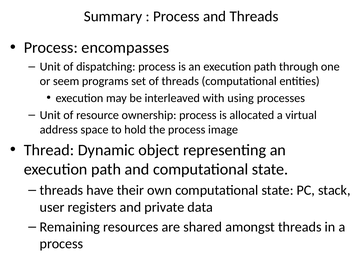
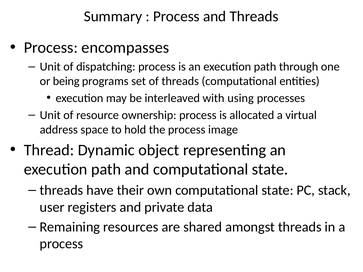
seem: seem -> being
